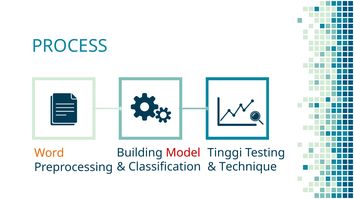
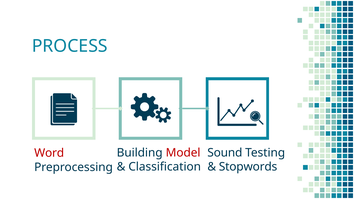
Tinggi: Tinggi -> Sound
Word colour: orange -> red
Technique: Technique -> Stopwords
